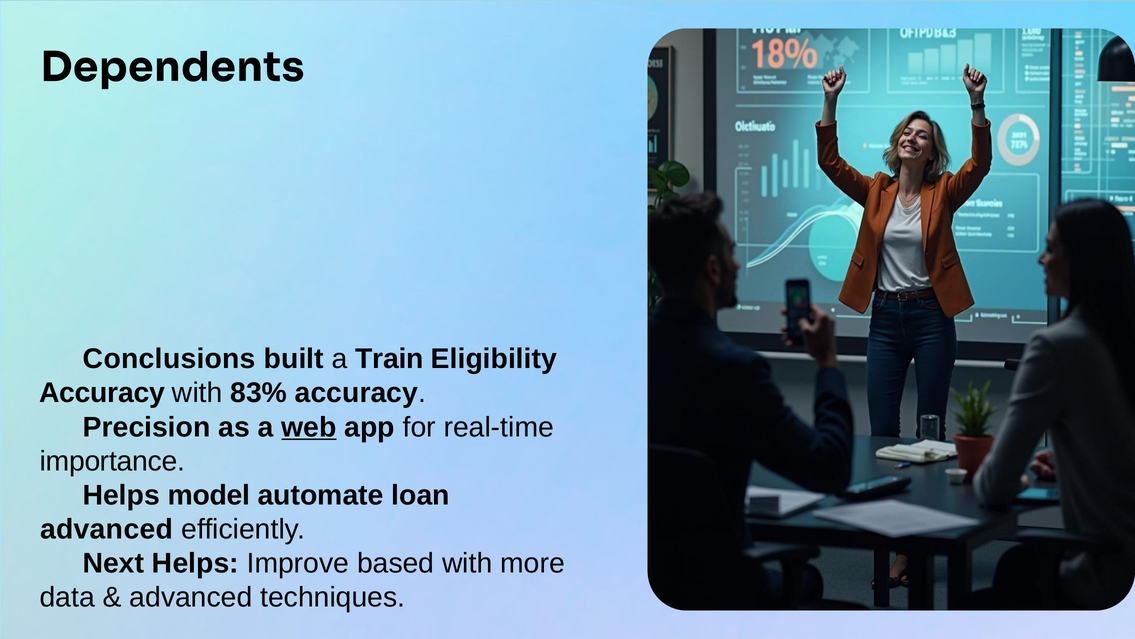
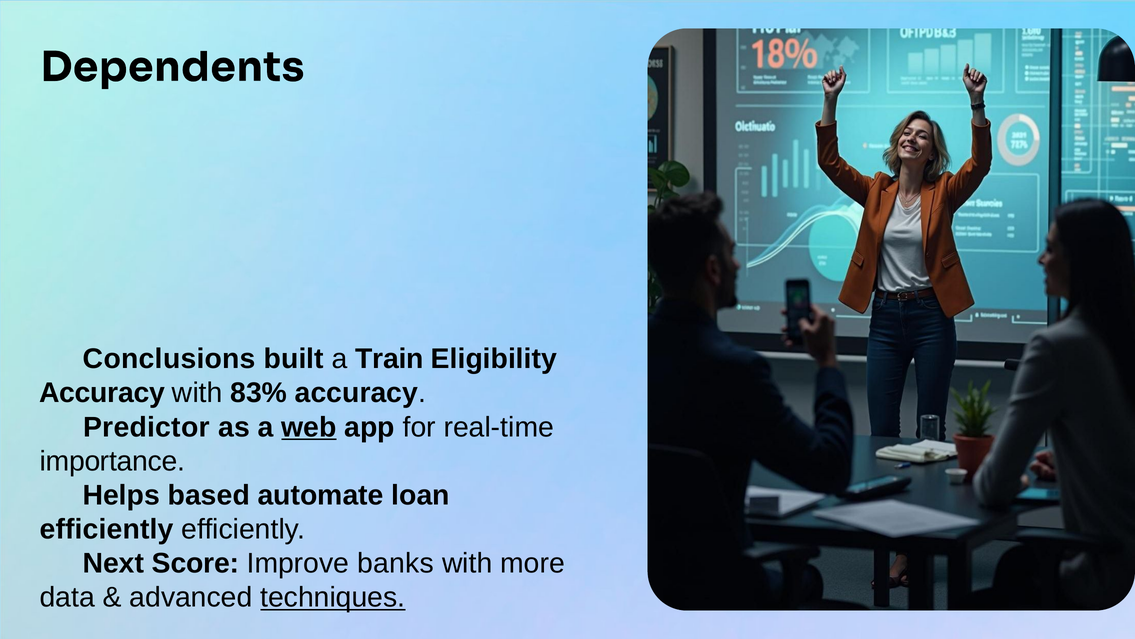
Precision: Precision -> Predictor
model: model -> based
advanced at (107, 529): advanced -> efficiently
Next Helps: Helps -> Score
based: based -> banks
techniques underline: none -> present
